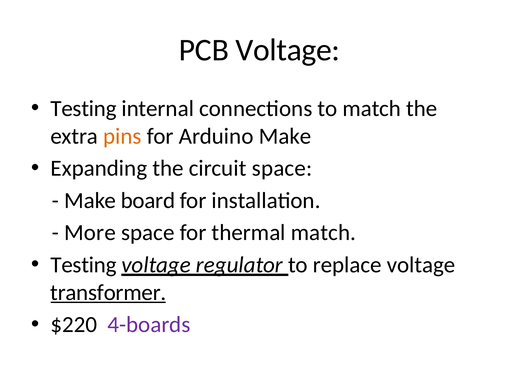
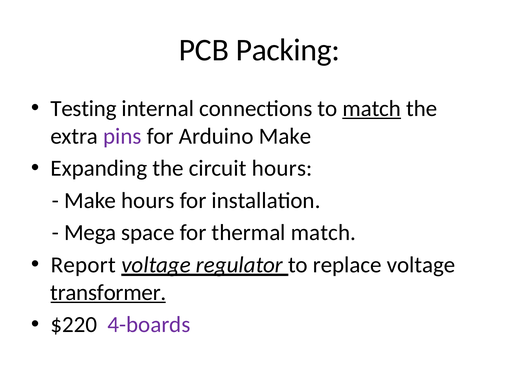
PCB Voltage: Voltage -> Packing
match at (372, 109) underline: none -> present
pins colour: orange -> purple
circuit space: space -> hours
Make board: board -> hours
More: More -> Mega
Testing at (83, 265): Testing -> Report
